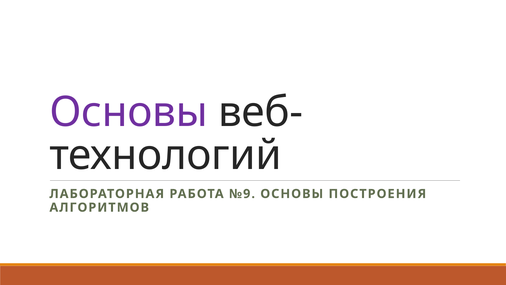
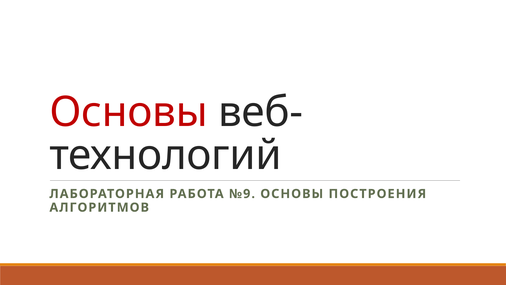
Основы at (129, 112) colour: purple -> red
